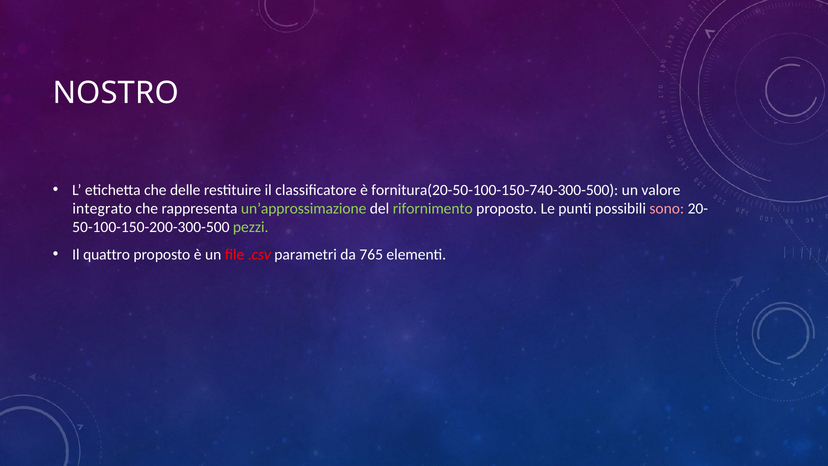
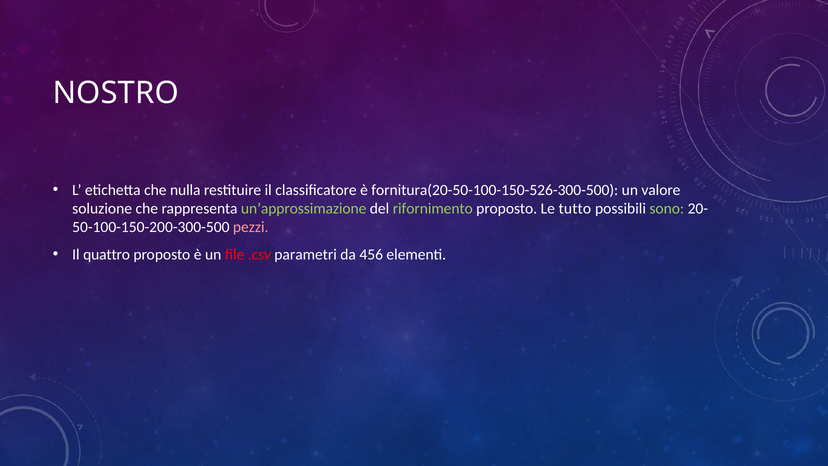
delle: delle -> nulla
fornitura(20-50-100-150-740-300-500: fornitura(20-50-100-150-740-300-500 -> fornitura(20-50-100-150-526-300-500
integrato: integrato -> soluzione
punti: punti -> tutto
sono colour: pink -> light green
pezzi colour: light green -> pink
765: 765 -> 456
